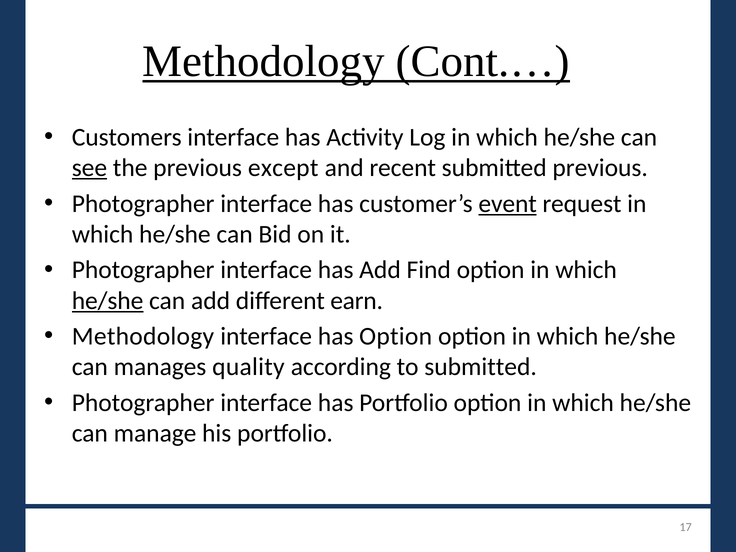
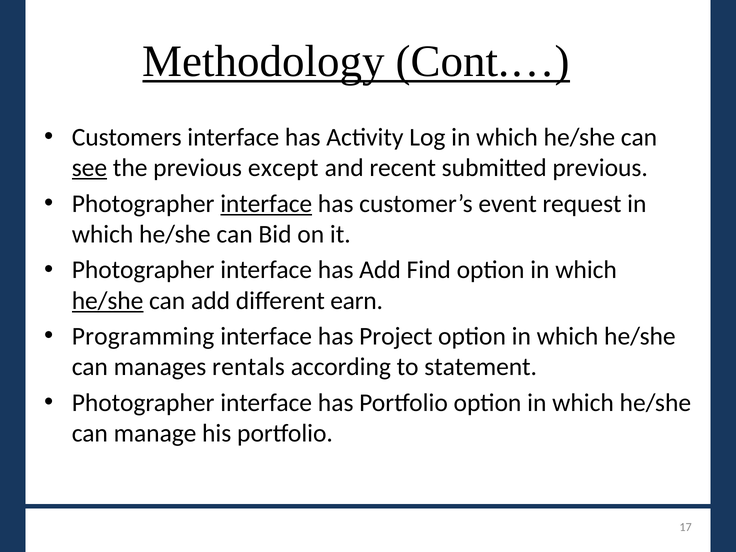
interface at (266, 204) underline: none -> present
event underline: present -> none
Methodology at (143, 336): Methodology -> Programming
has Option: Option -> Project
quality: quality -> rentals
to submitted: submitted -> statement
